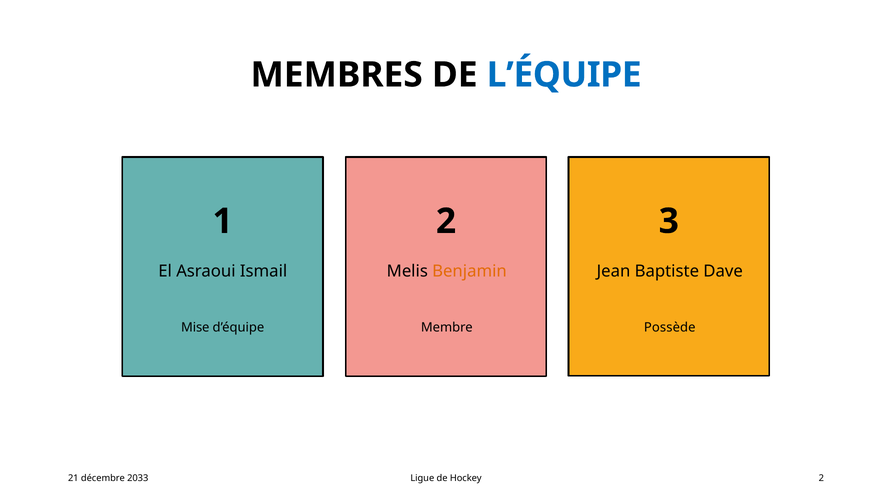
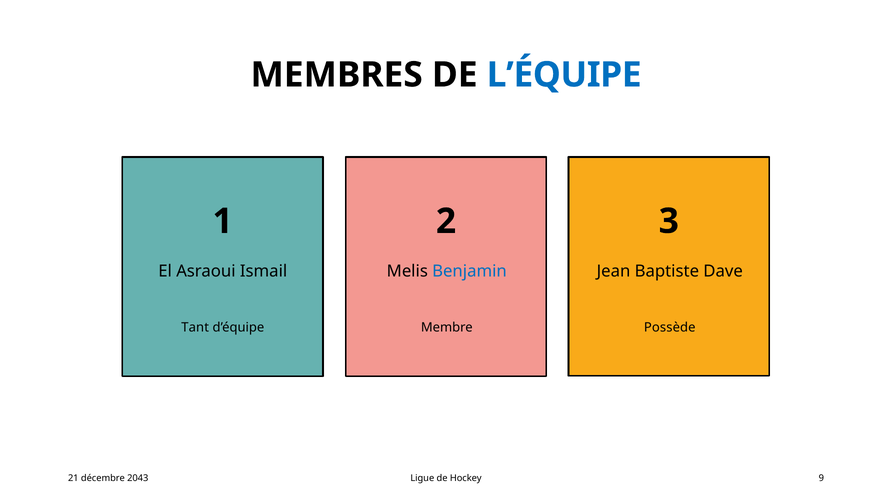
Benjamin colour: orange -> blue
Mise: Mise -> Tant
2033: 2033 -> 2043
Hockey 2: 2 -> 9
